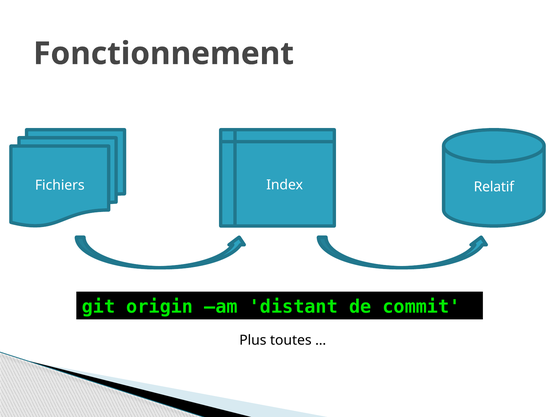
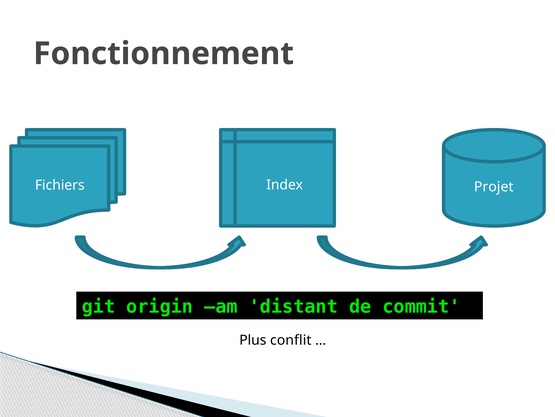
Relatif: Relatif -> Projet
toutes: toutes -> conflit
